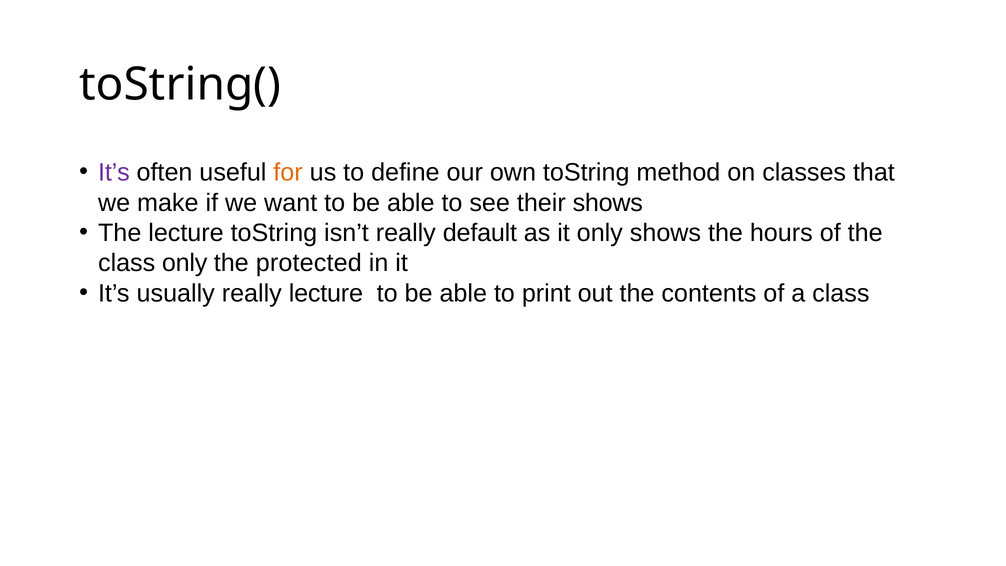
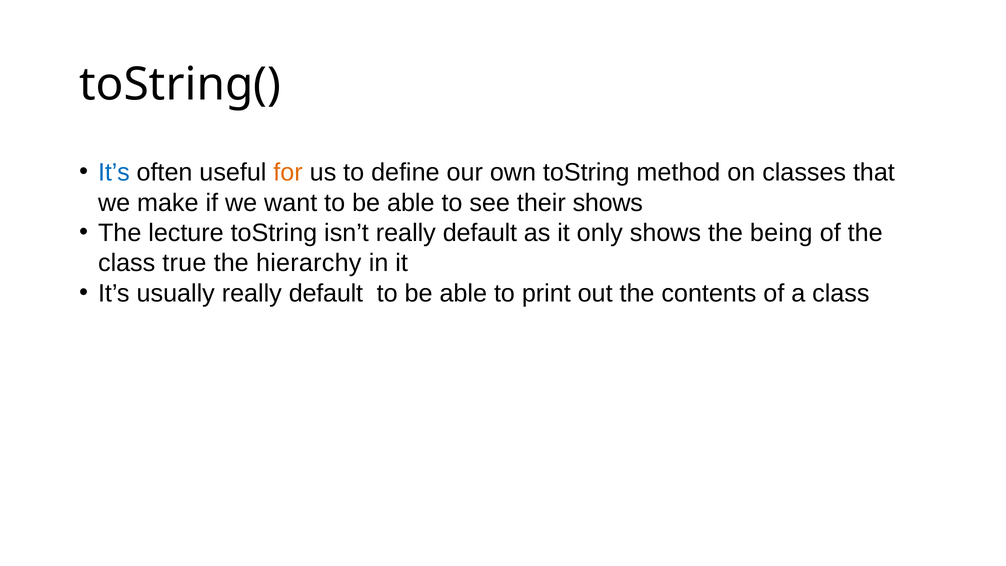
It’s at (114, 173) colour: purple -> blue
hours: hours -> being
class only: only -> true
protected: protected -> hierarchy
usually really lecture: lecture -> default
